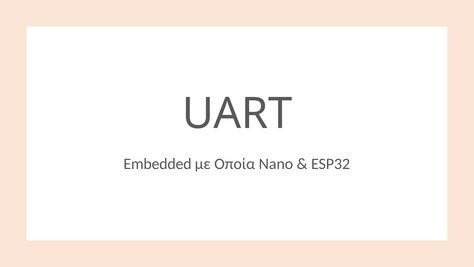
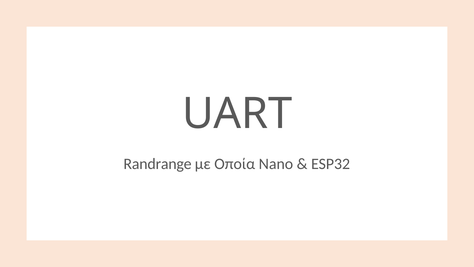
Embedded: Embedded -> Randrange
